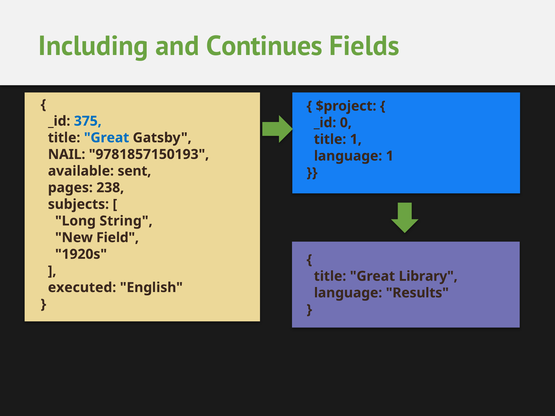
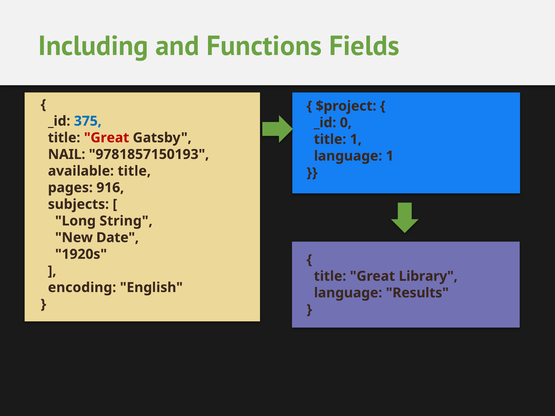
Continues: Continues -> Functions
Great at (107, 138) colour: blue -> red
available sent: sent -> title
238: 238 -> 916
Field: Field -> Date
executed: executed -> encoding
